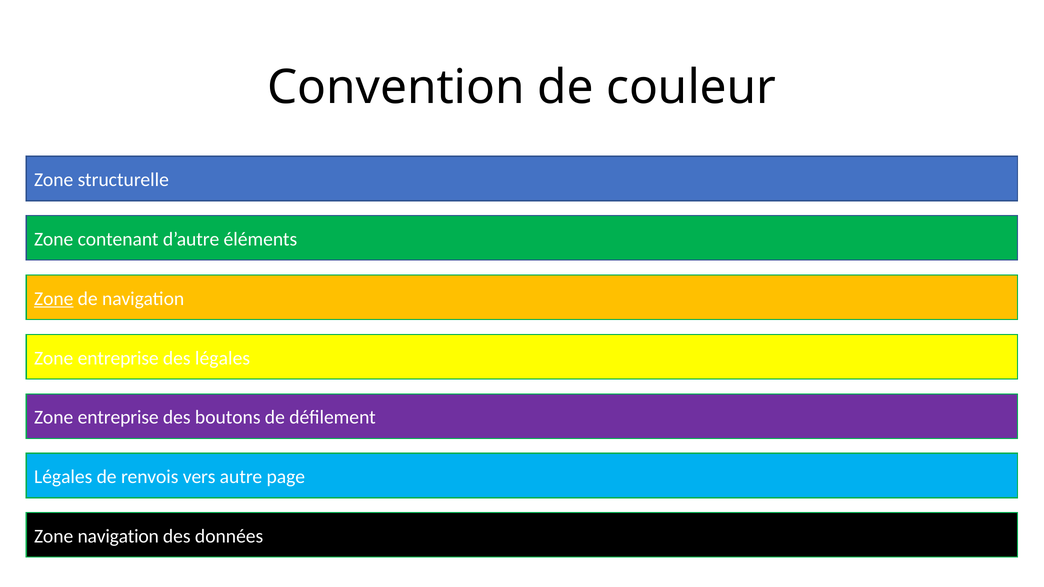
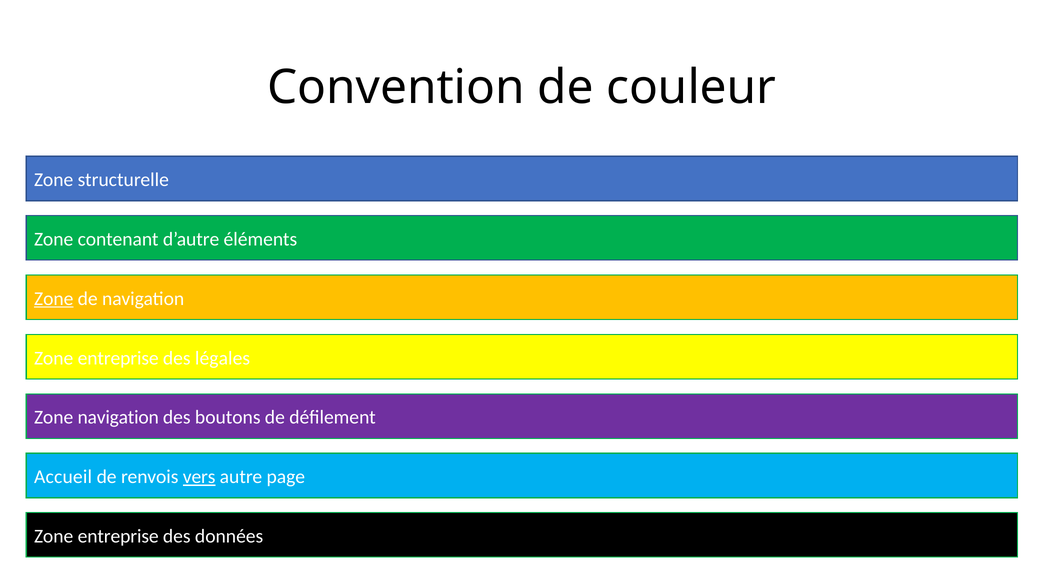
entreprise at (118, 418): entreprise -> navigation
Légales at (63, 477): Légales -> Accueil
vers underline: none -> present
navigation at (118, 537): navigation -> entreprise
